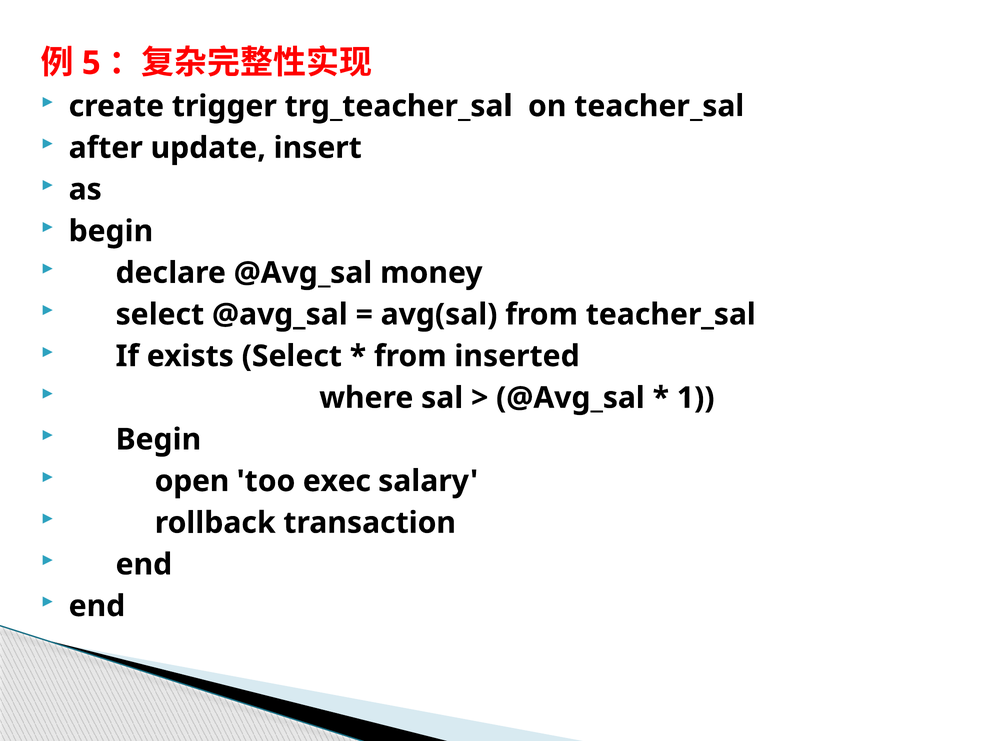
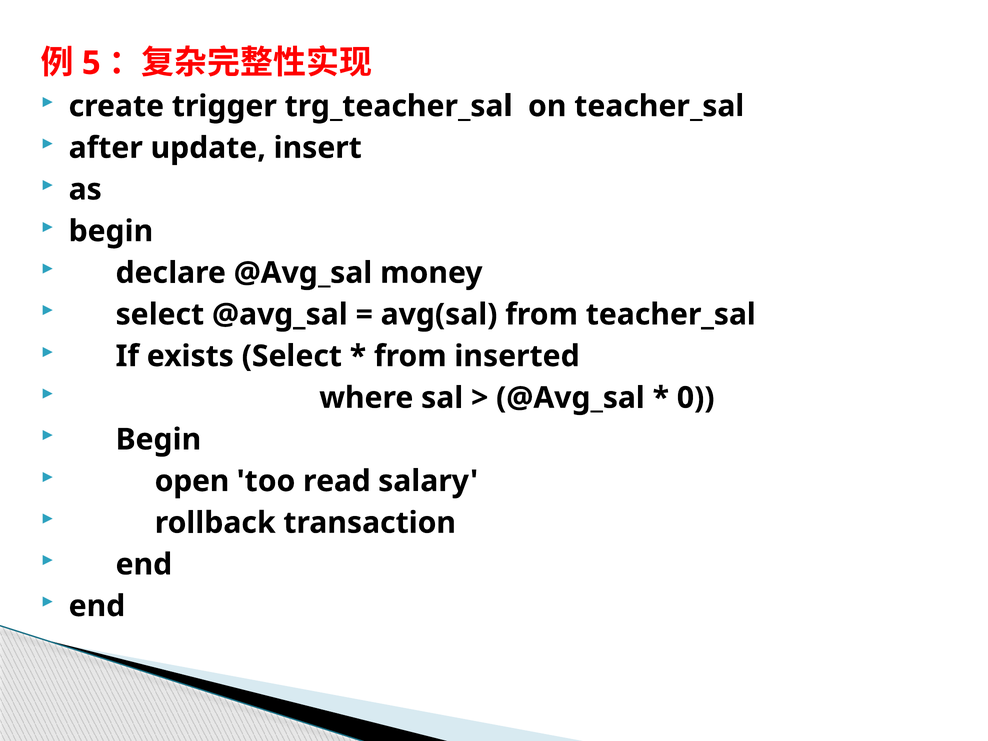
1: 1 -> 0
exec: exec -> read
